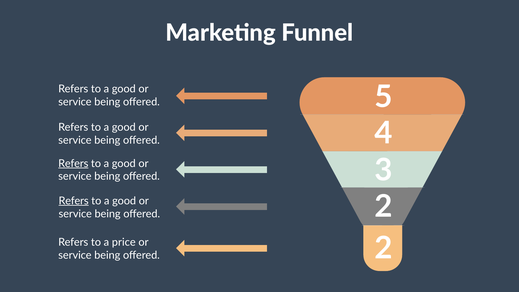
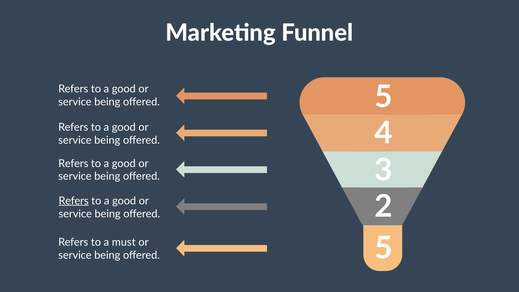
Refers at (73, 163) underline: present -> none
price: price -> must
offered 2: 2 -> 5
